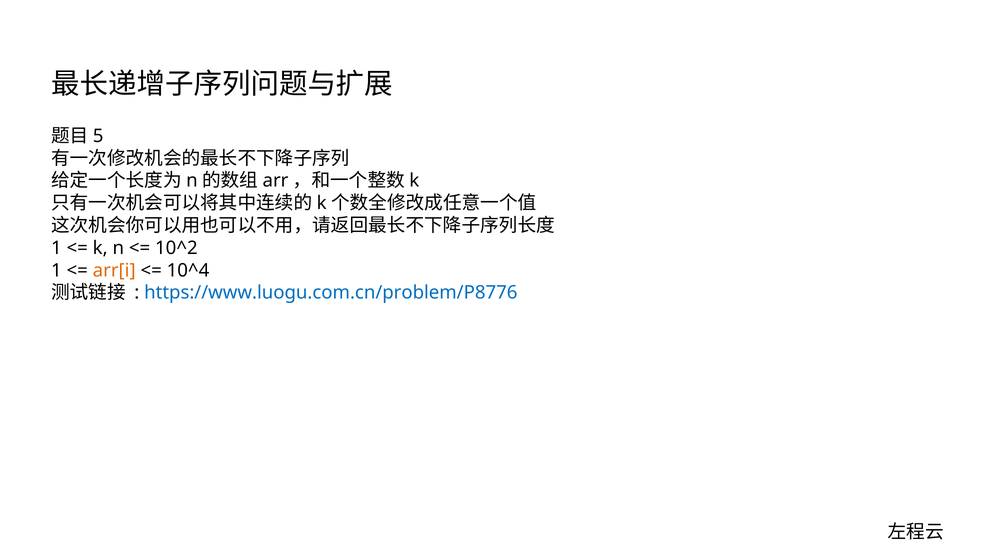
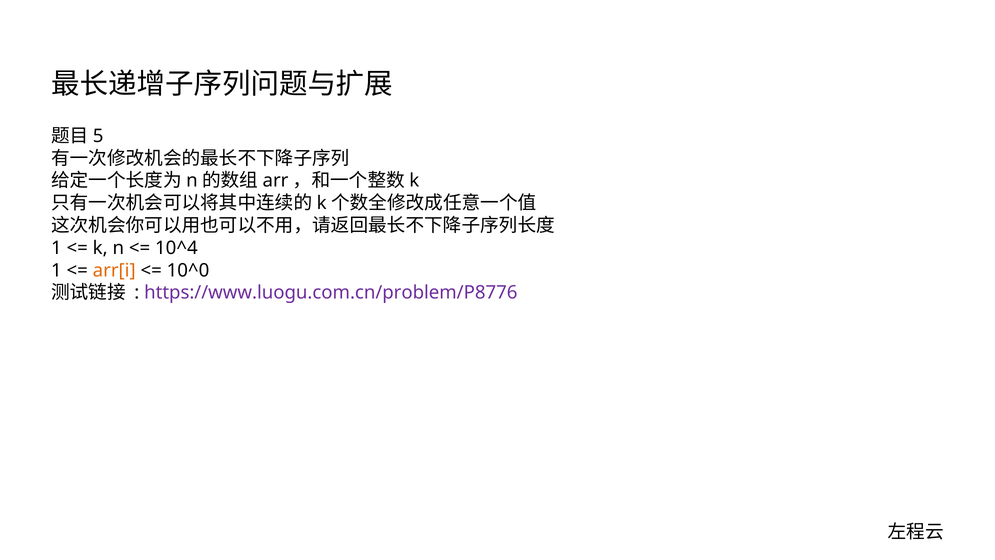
10^2: 10^2 -> 10^4
10^4: 10^4 -> 10^0
https://www.luogu.com.cn/problem/P8776 colour: blue -> purple
